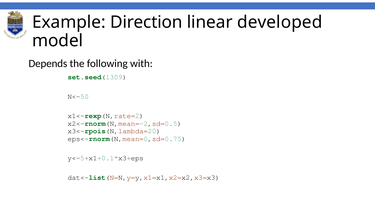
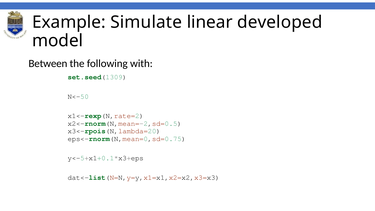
Direction: Direction -> Simulate
Depends: Depends -> Between
